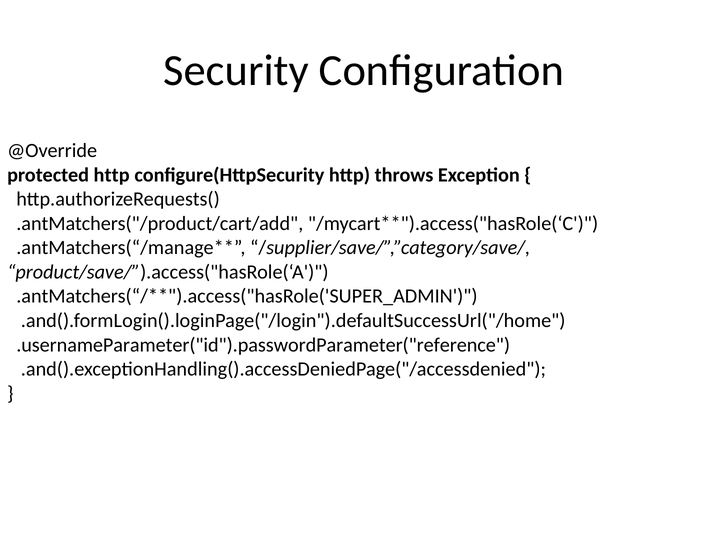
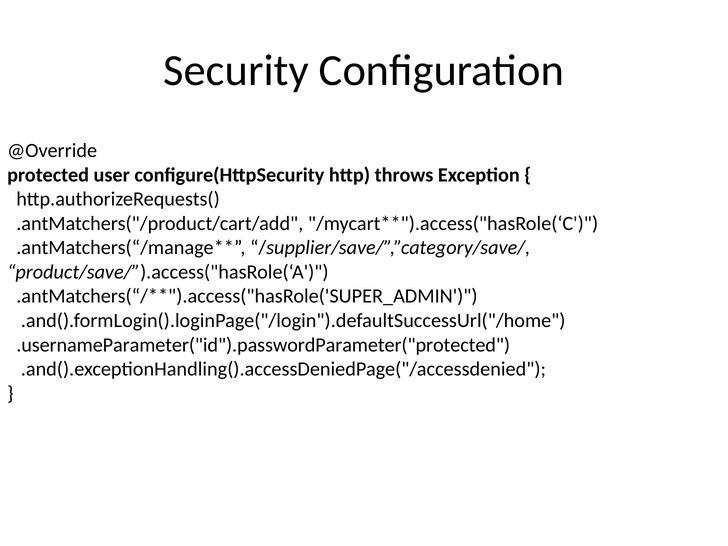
protected http: http -> user
.usernameParameter("id").passwordParameter("reference: .usernameParameter("id").passwordParameter("reference -> .usernameParameter("id").passwordParameter("protected
